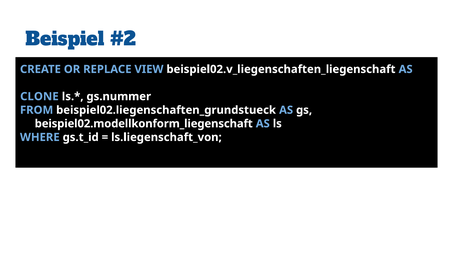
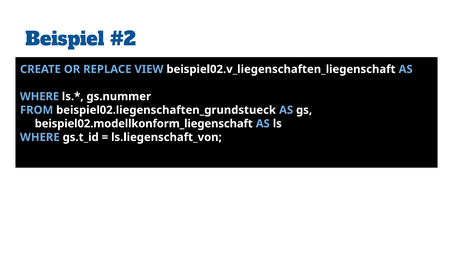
CLONE at (39, 96): CLONE -> WHERE
